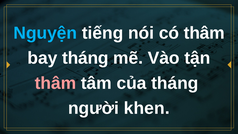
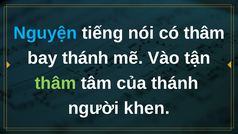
bay tháng: tháng -> thánh
thâm at (55, 83) colour: pink -> light green
của tháng: tháng -> thánh
